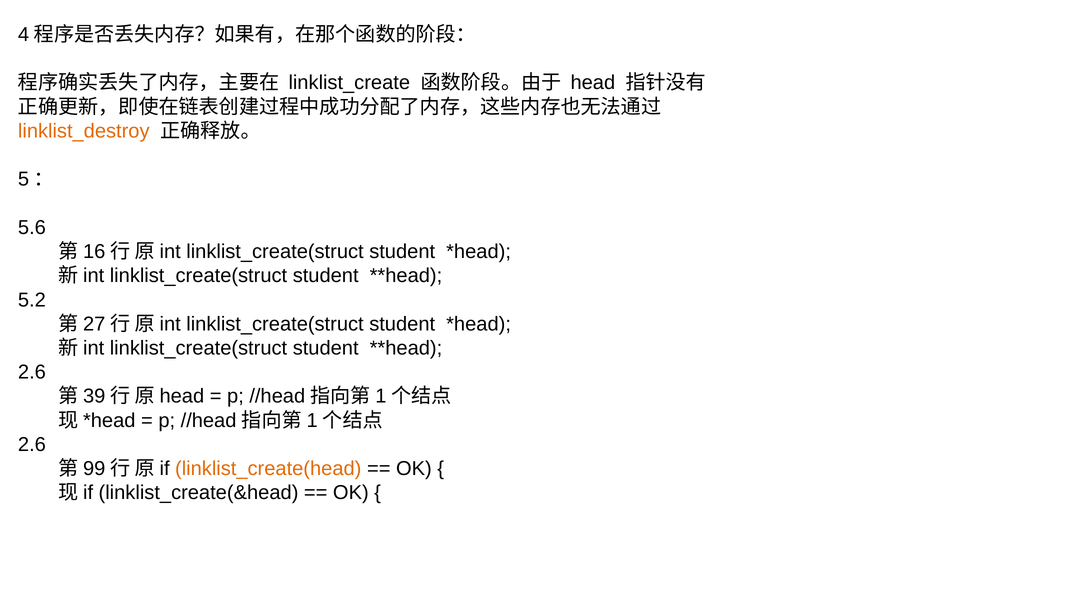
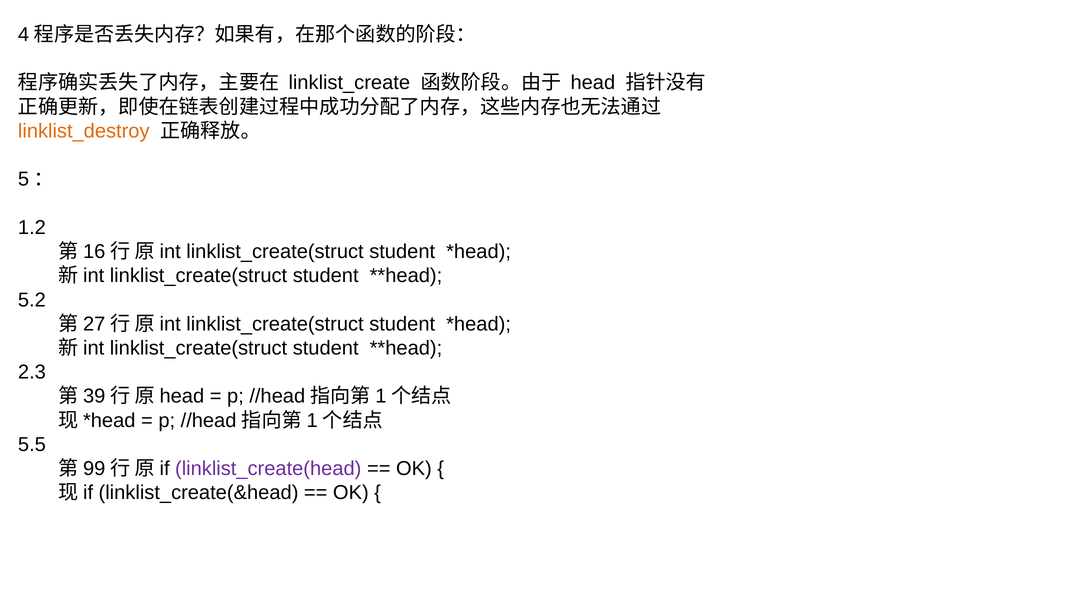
5.6: 5.6 -> 1.2
2.6 at (32, 372): 2.6 -> 2.3
2.6 at (32, 445): 2.6 -> 5.5
linklist_create(head colour: orange -> purple
